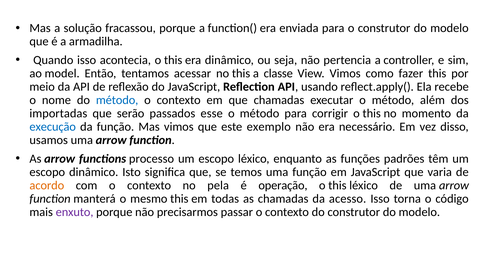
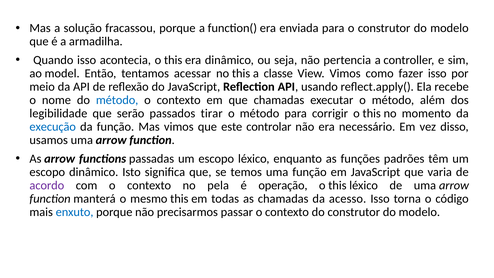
fazer this: this -> isso
importadas: importadas -> legibilidade
esse: esse -> tirar
exemplo: exemplo -> controlar
processo: processo -> passadas
acordo colour: orange -> purple
enxuto colour: purple -> blue
